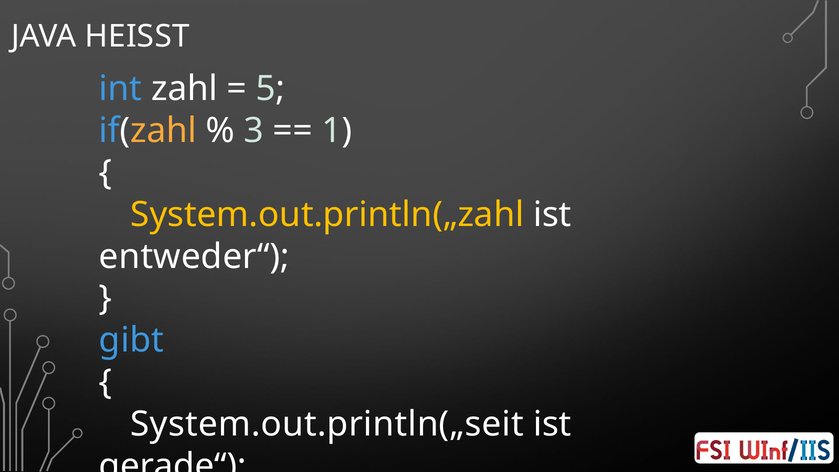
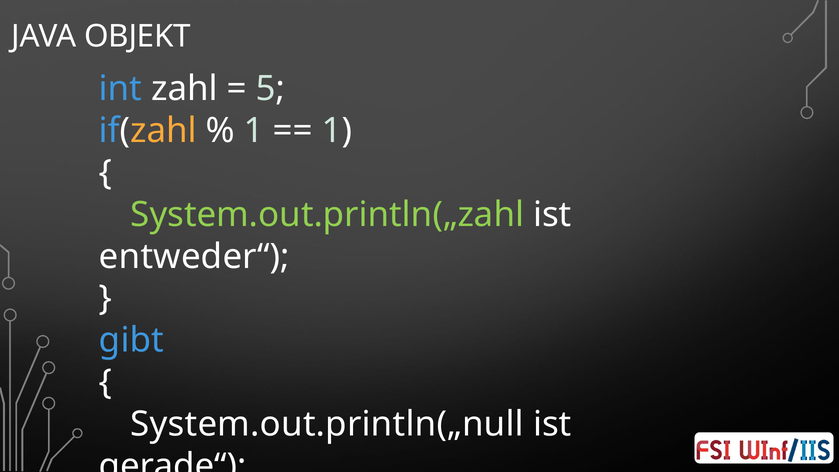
HEISST: HEISST -> OBJEKT
3 at (254, 131): 3 -> 1
System.out.println(„zahl colour: yellow -> light green
System.out.println(„seit: System.out.println(„seit -> System.out.println(„null
